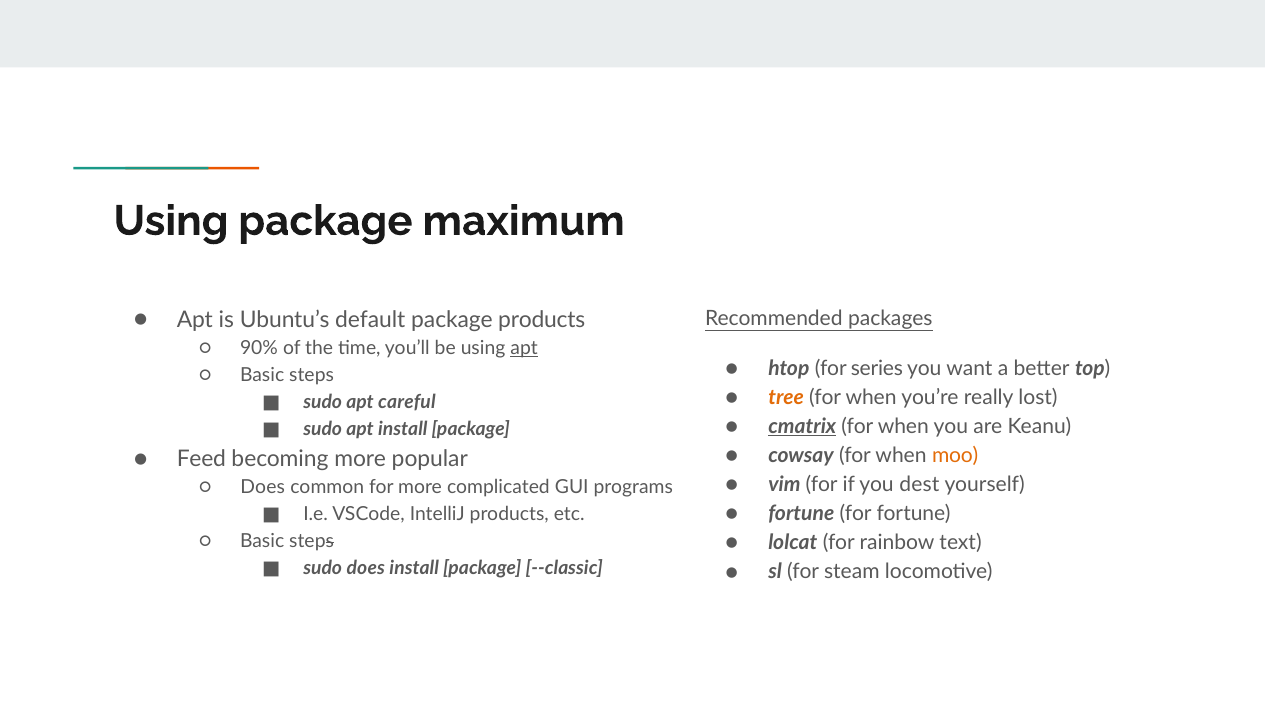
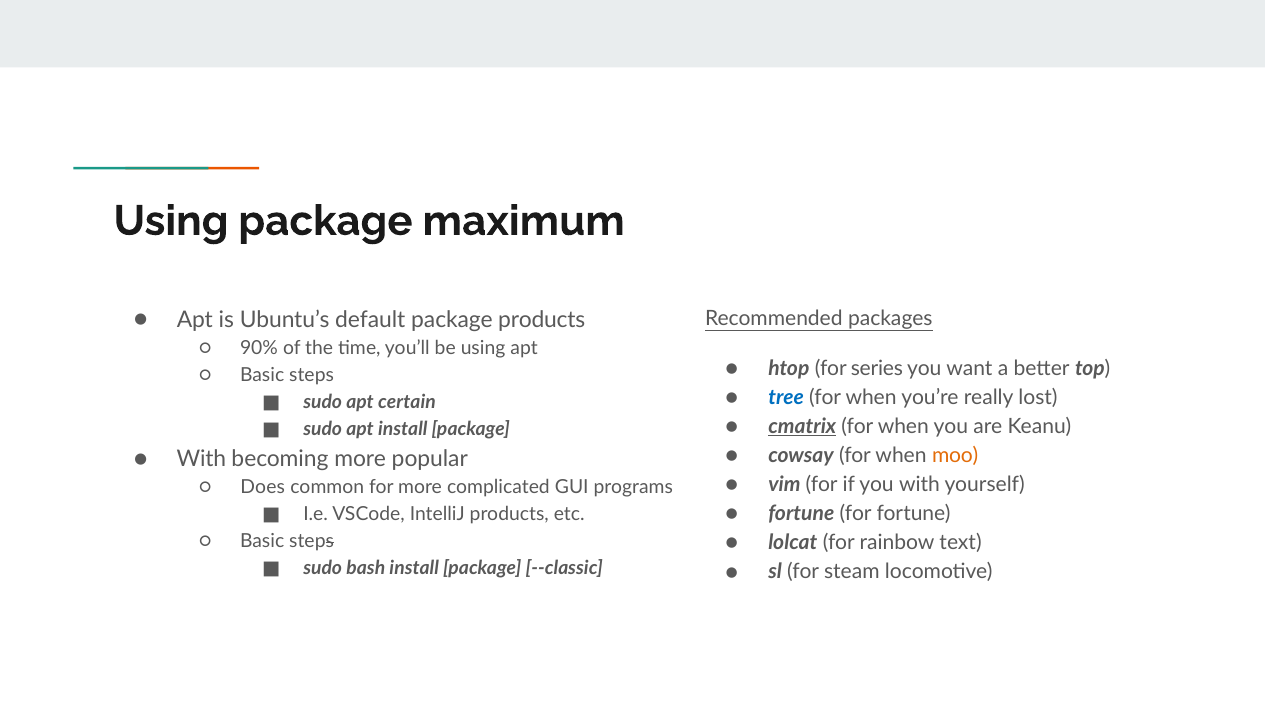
apt at (524, 348) underline: present -> none
tree colour: orange -> blue
careful: careful -> certain
Feed at (201, 458): Feed -> With
you dest: dest -> with
sudo does: does -> bash
